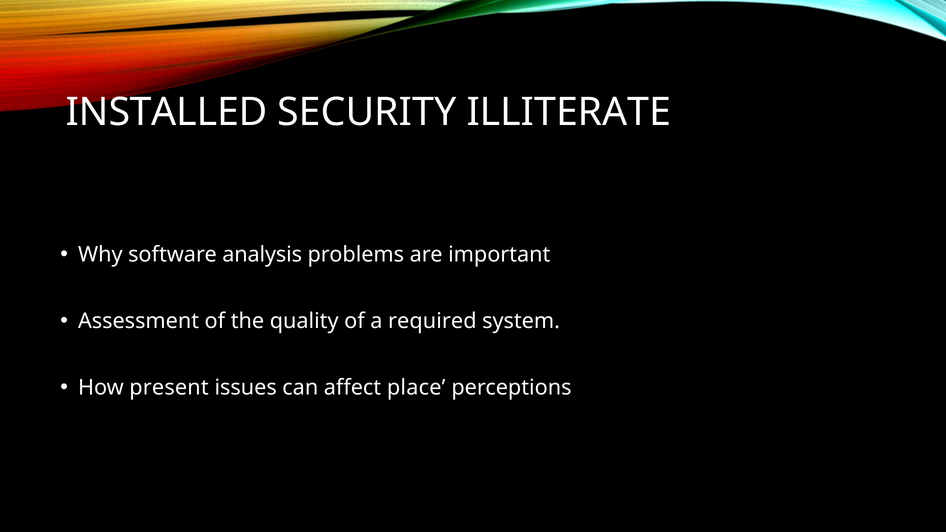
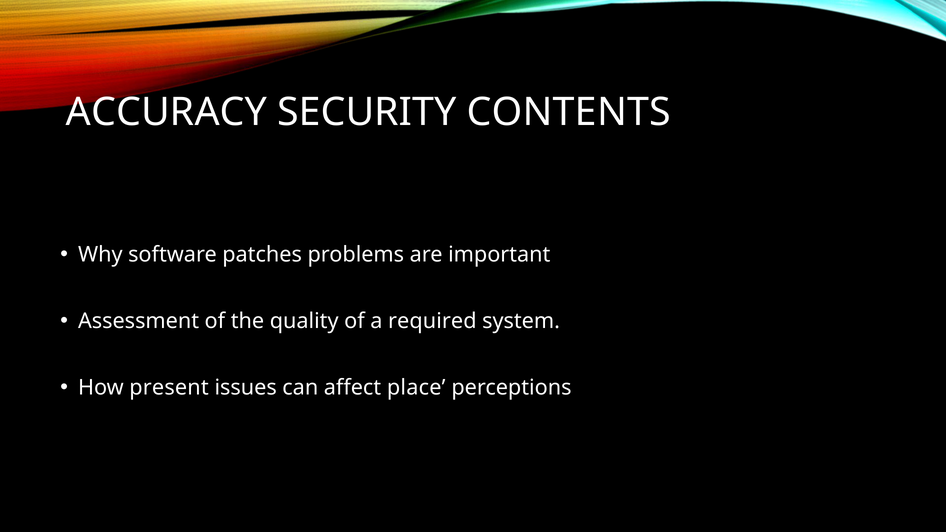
INSTALLED: INSTALLED -> ACCURACY
ILLITERATE: ILLITERATE -> CONTENTS
analysis: analysis -> patches
